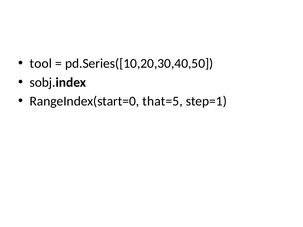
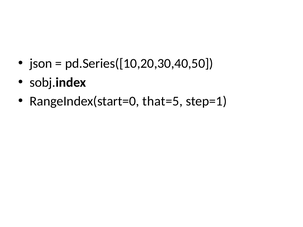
tool: tool -> json
